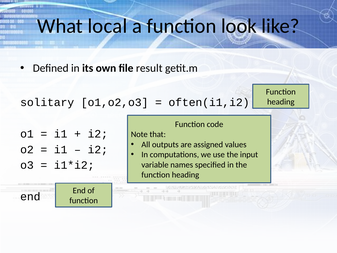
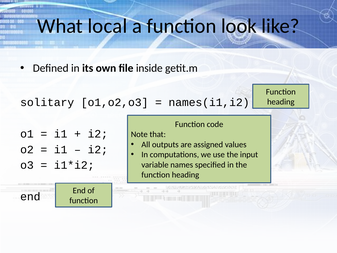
result: result -> inside
often(i1,i2: often(i1,i2 -> names(i1,i2
